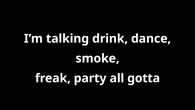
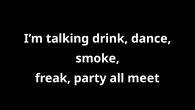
gotta: gotta -> meet
